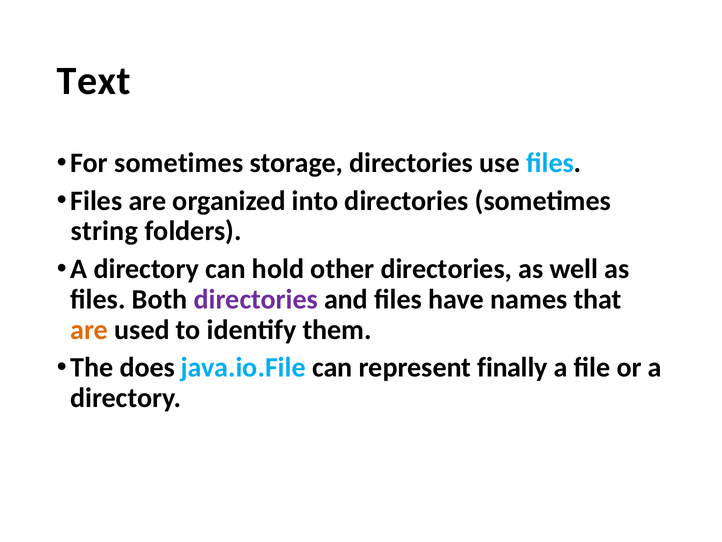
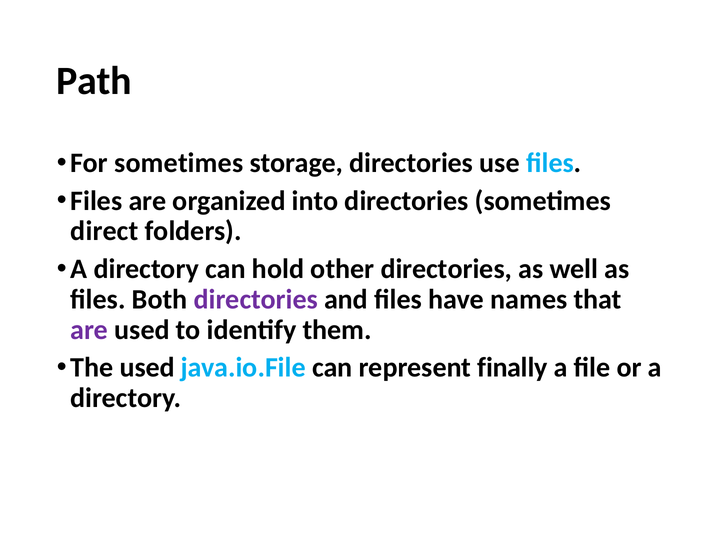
Text: Text -> Path
string: string -> direct
are at (89, 329) colour: orange -> purple
The does: does -> used
